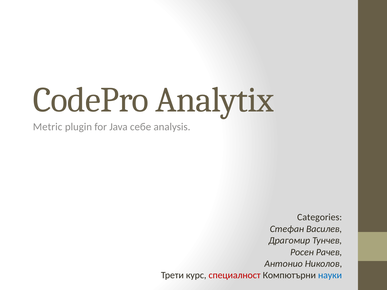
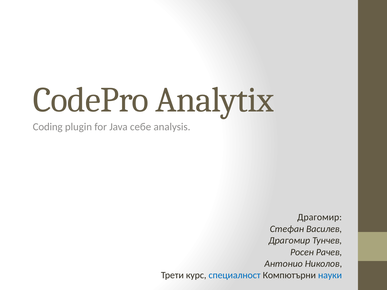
Metric: Metric -> Coding
Categories at (320, 217): Categories -> Драгомир
специалност colour: red -> blue
